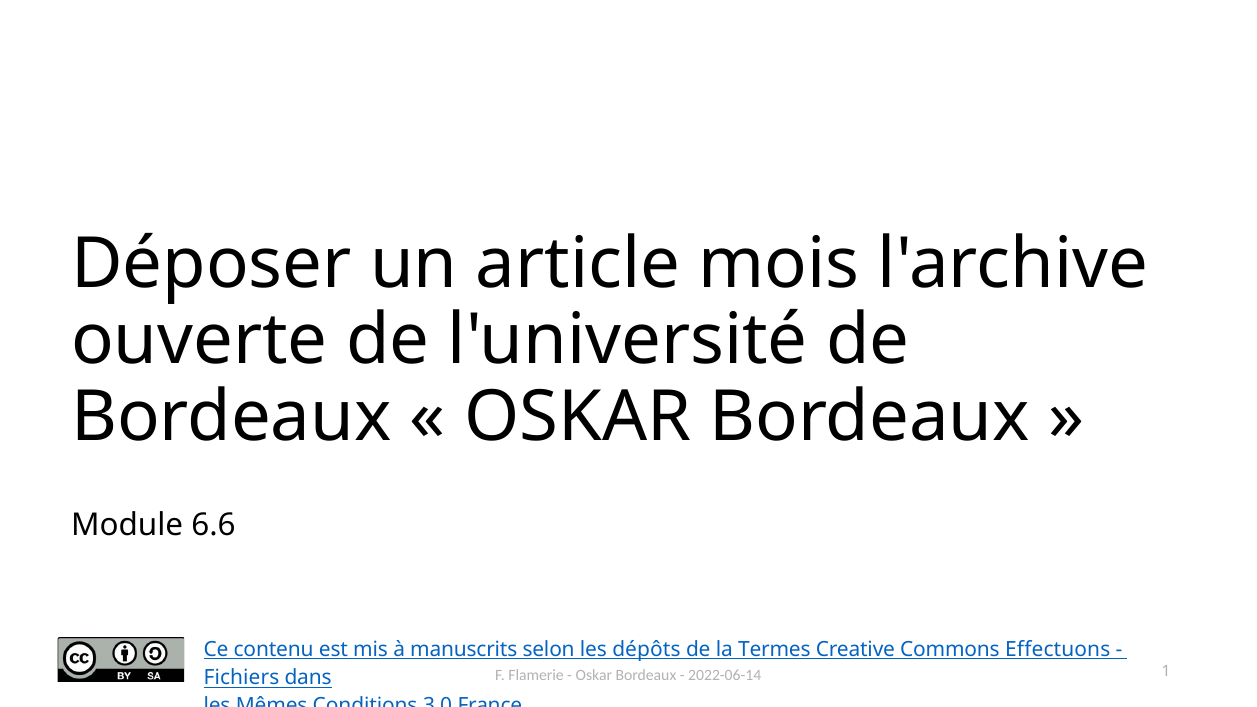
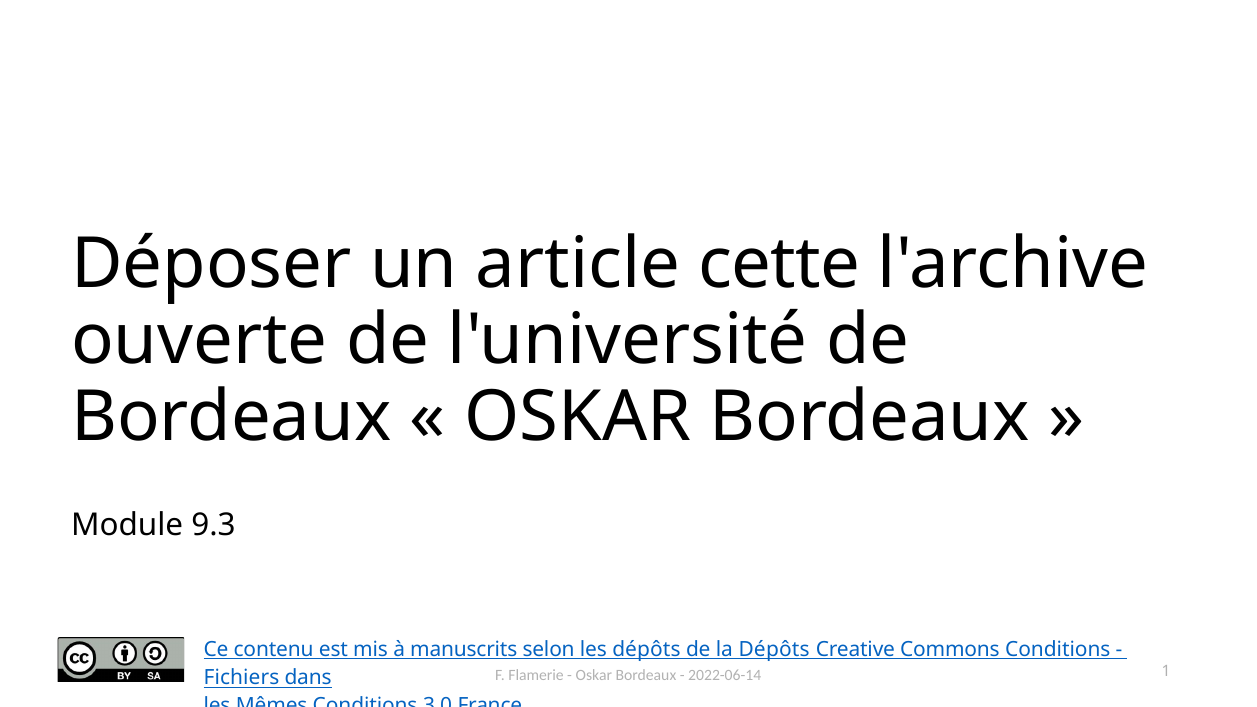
mois: mois -> cette
6.6: 6.6 -> 9.3
la Termes: Termes -> Dépôts
Commons Effectuons: Effectuons -> Conditions
